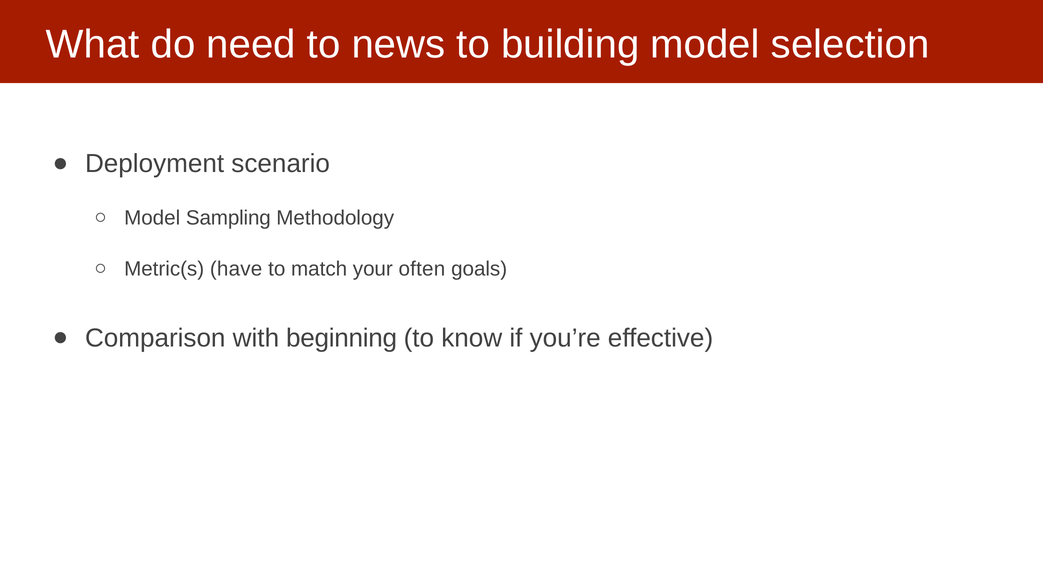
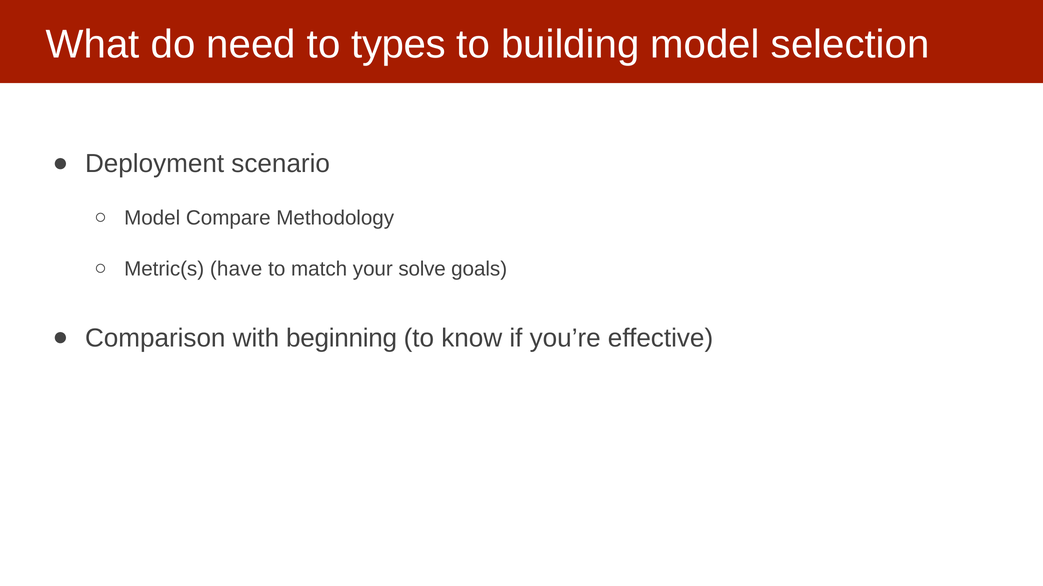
news: news -> types
Sampling: Sampling -> Compare
often: often -> solve
